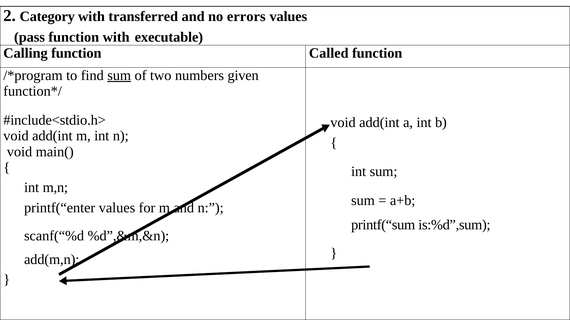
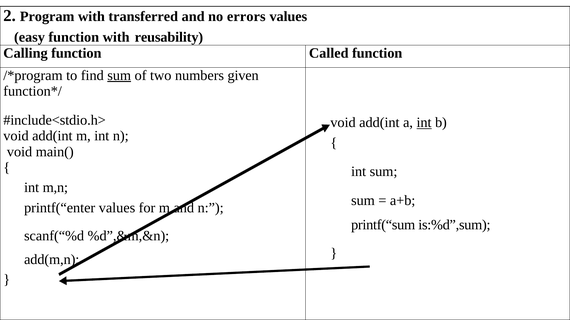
Category: Category -> Program
pass: pass -> easy
executable: executable -> reusability
int at (424, 123) underline: none -> present
